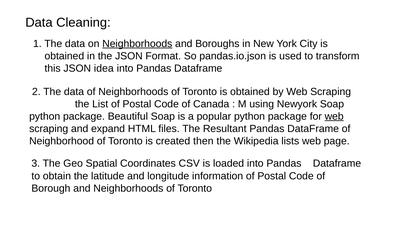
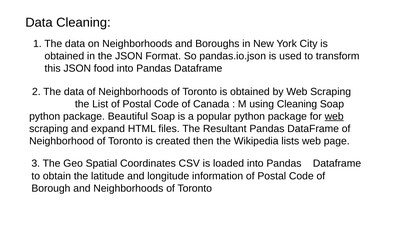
Neighborhoods at (137, 44) underline: present -> none
idea: idea -> food
using Newyork: Newyork -> Cleaning
